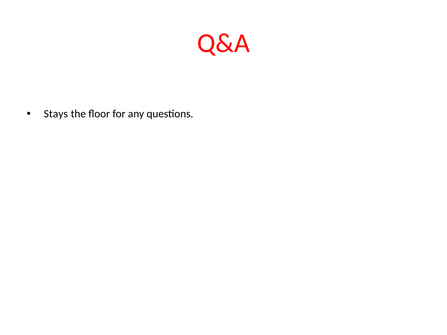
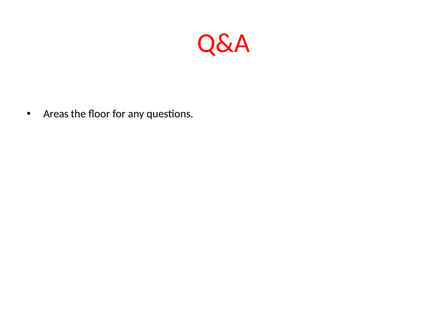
Stays: Stays -> Areas
